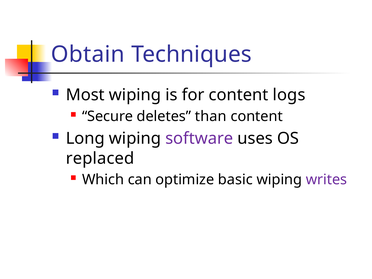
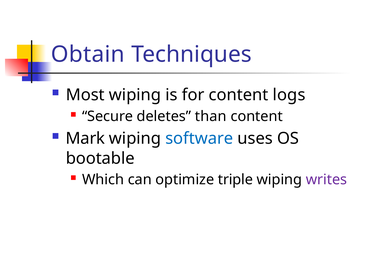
Long: Long -> Mark
software colour: purple -> blue
replaced: replaced -> bootable
basic: basic -> triple
